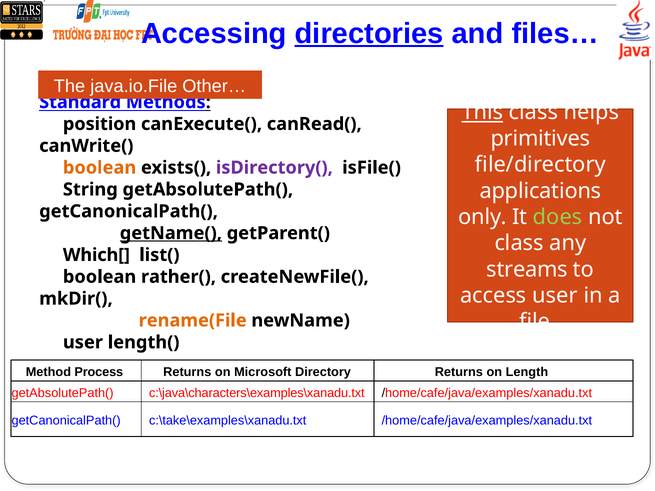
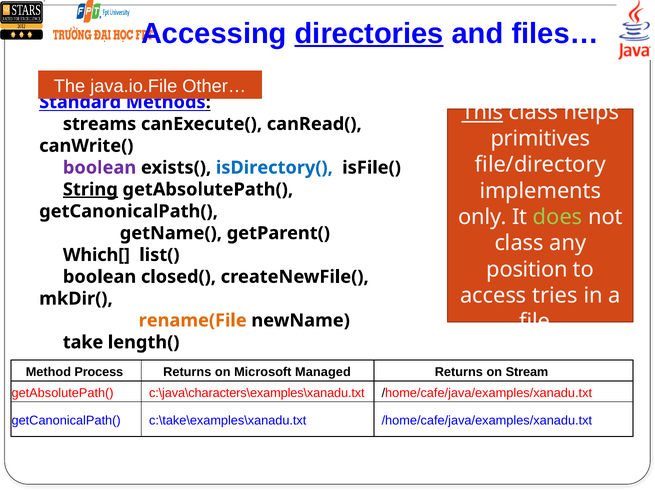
position: position -> streams
boolean at (100, 168) colour: orange -> purple
isDirectory( colour: purple -> blue
applications: applications -> implements
String underline: none -> present
getName( underline: present -> none
streams: streams -> position
rather(: rather( -> closed(
access user: user -> tries
user at (83, 342): user -> take
Directory: Directory -> Managed
Length: Length -> Stream
